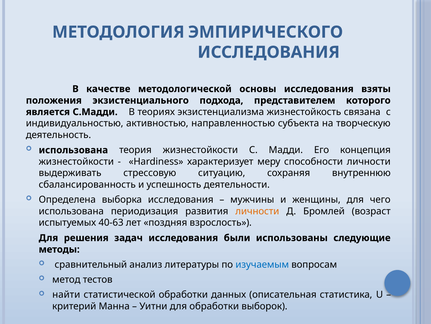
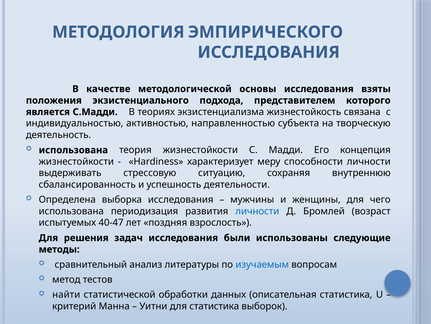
личности at (257, 211) colour: orange -> blue
40-63: 40-63 -> 40-47
для обработки: обработки -> статистика
